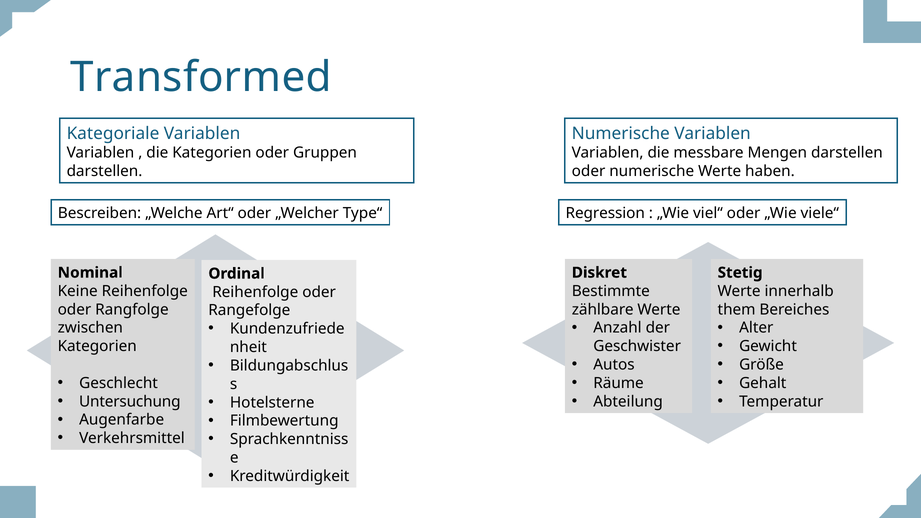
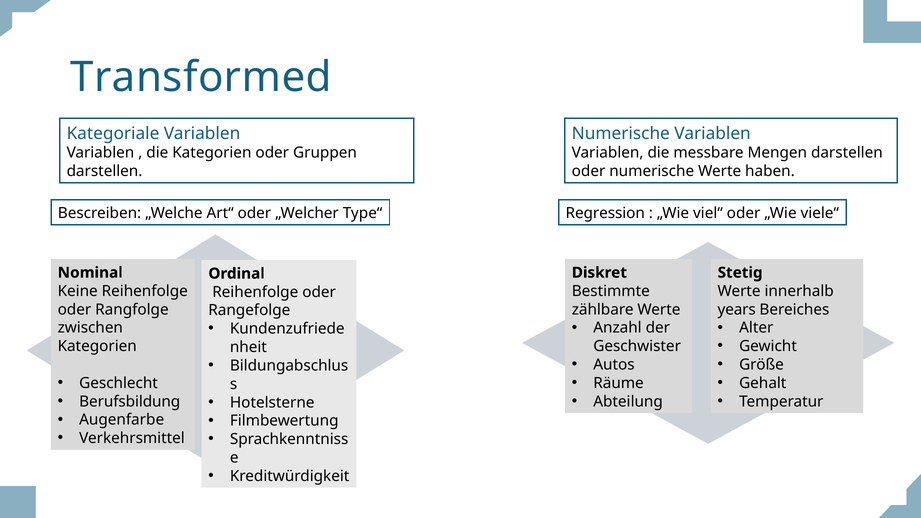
them: them -> years
Untersuchung: Untersuchung -> Berufsbildung
